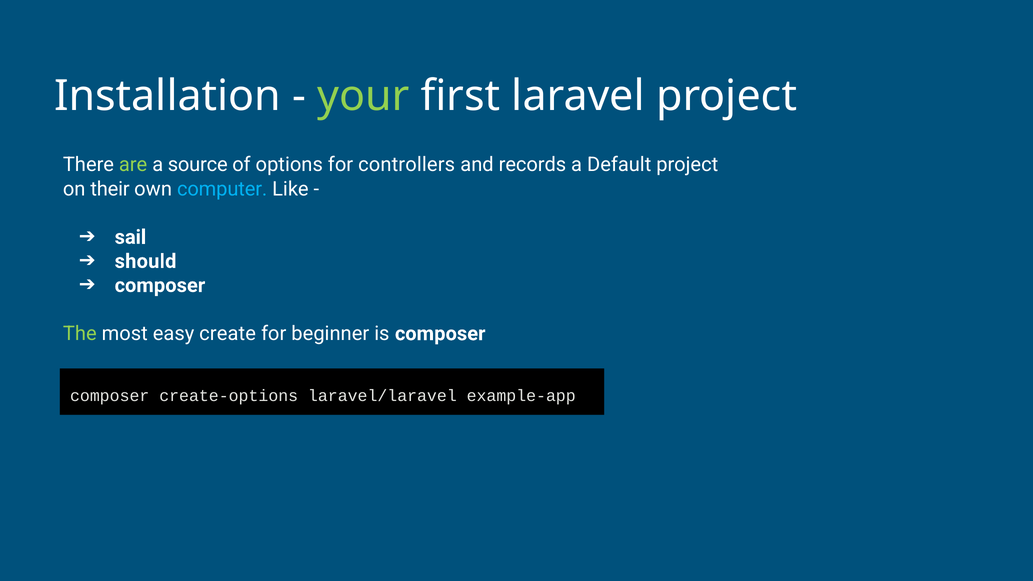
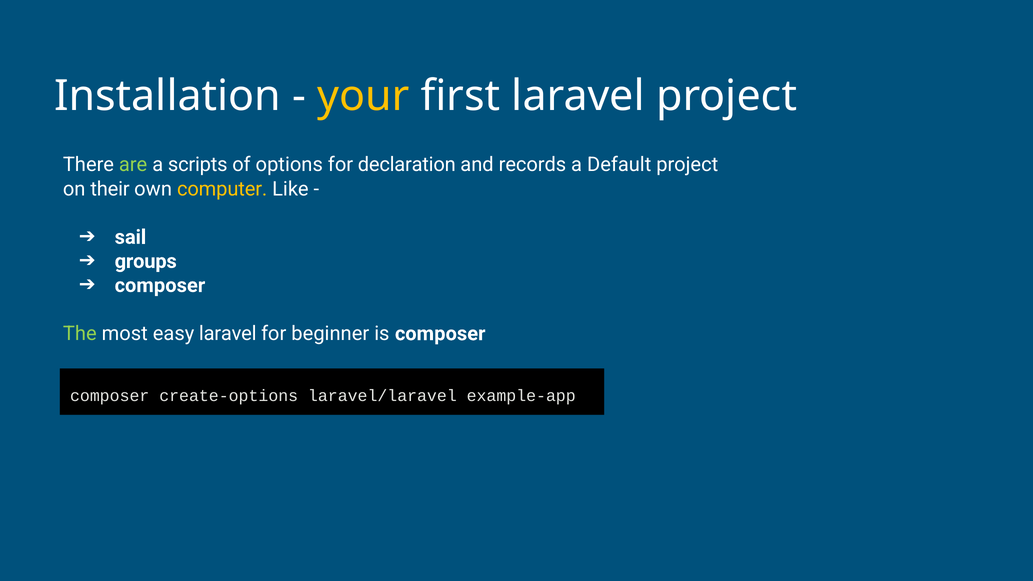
your colour: light green -> yellow
source: source -> scripts
controllers: controllers -> declaration
computer colour: light blue -> yellow
should: should -> groups
easy create: create -> laravel
